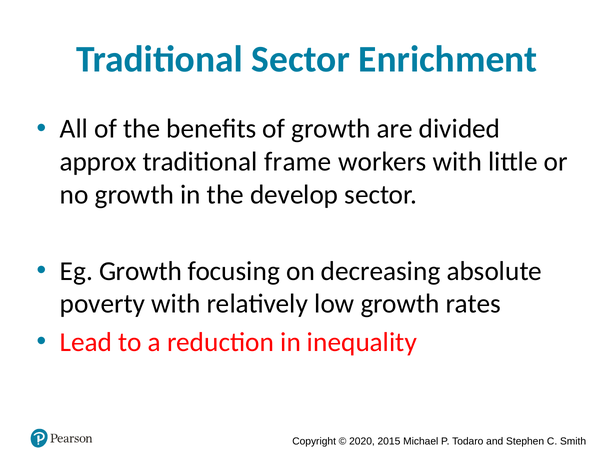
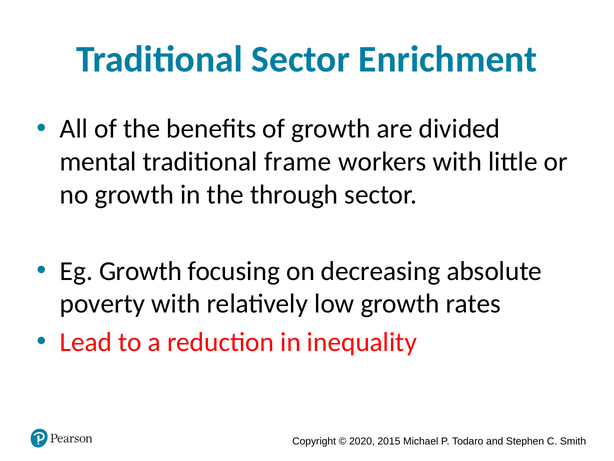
approx: approx -> mental
develop: develop -> through
